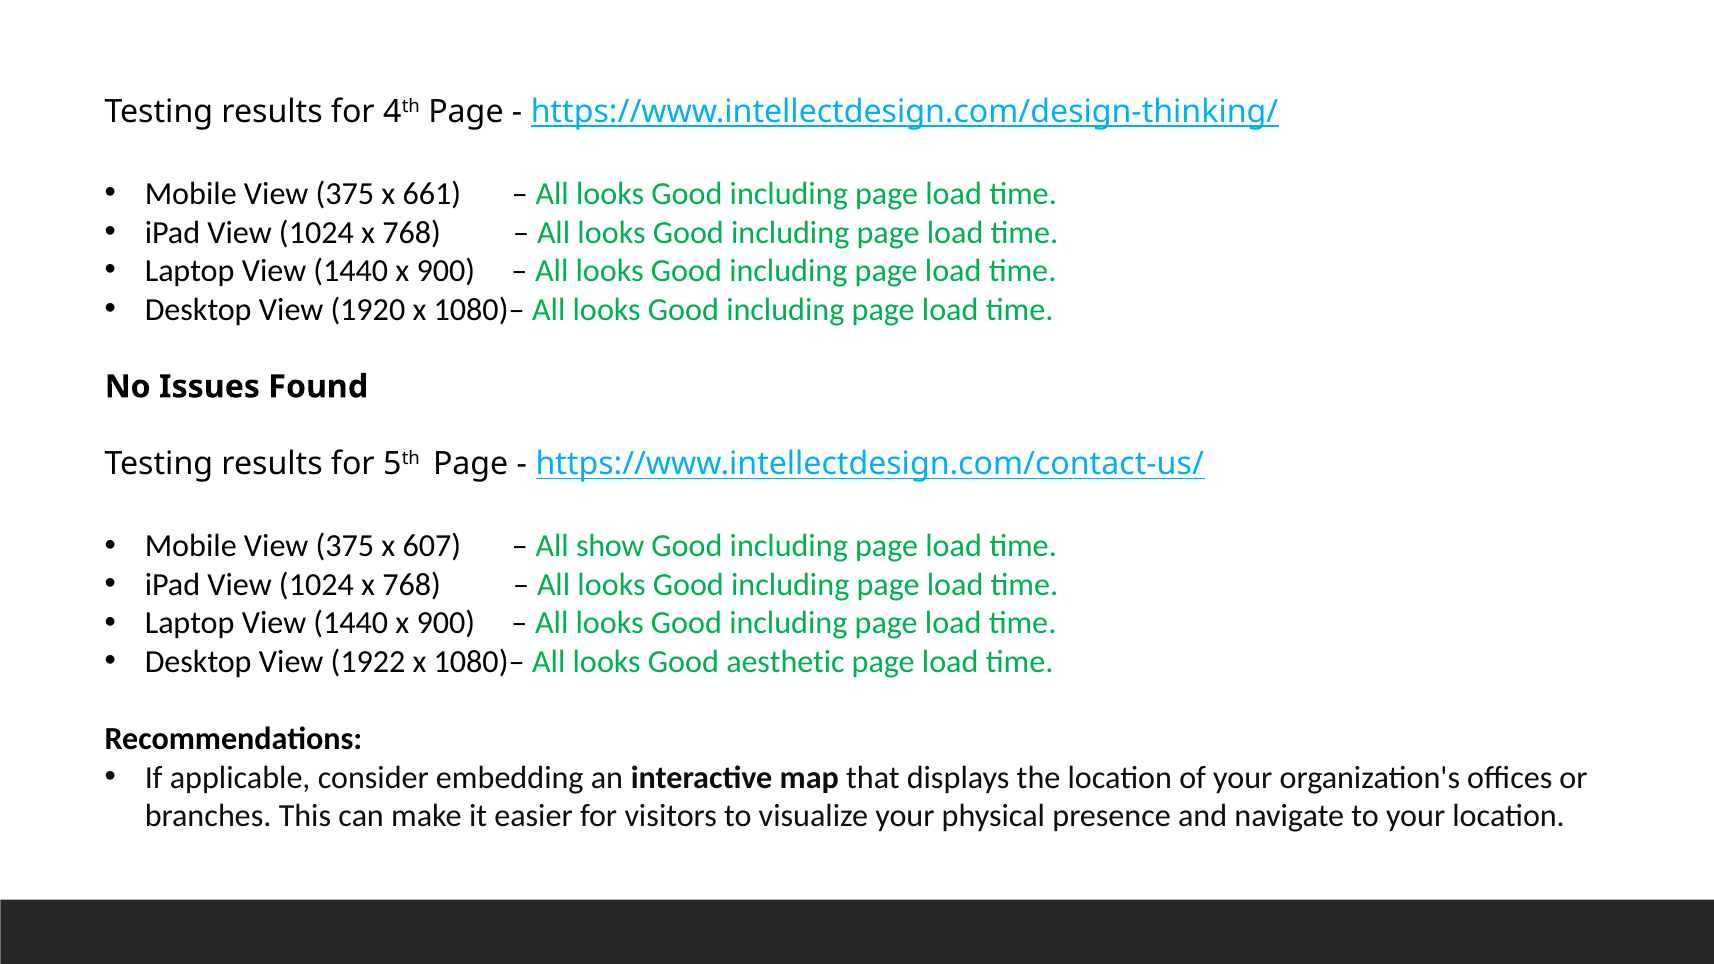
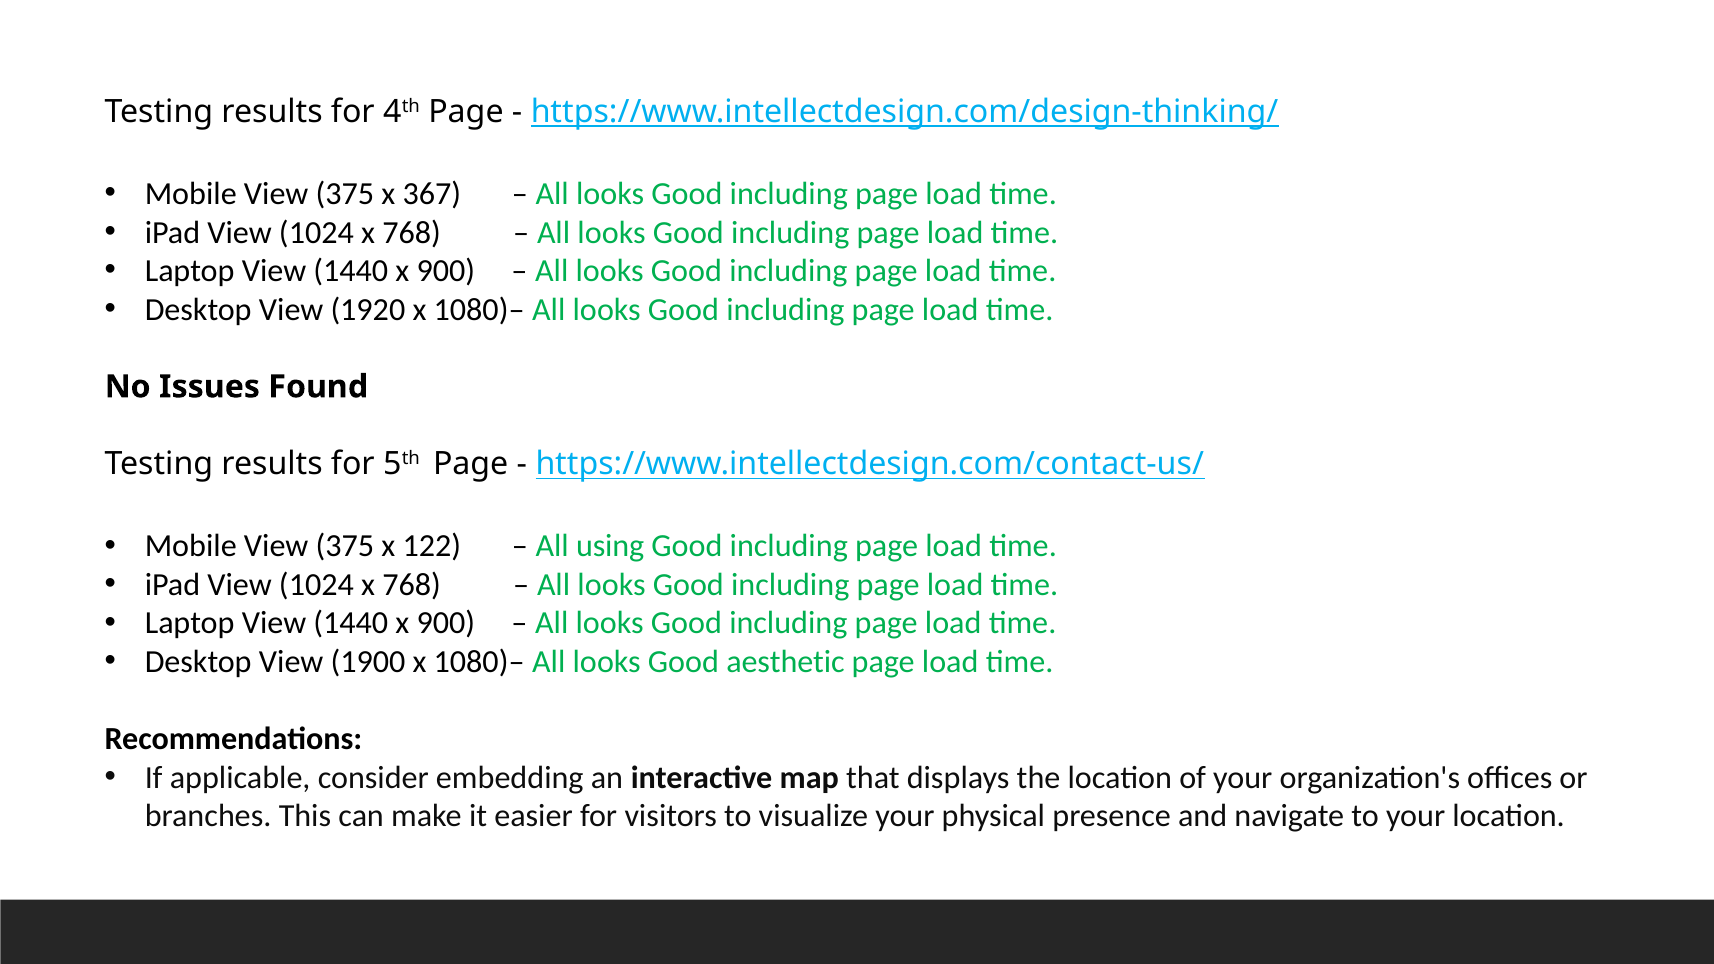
661: 661 -> 367
607: 607 -> 122
show: show -> using
1922: 1922 -> 1900
